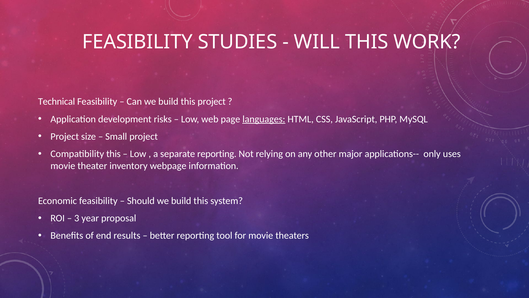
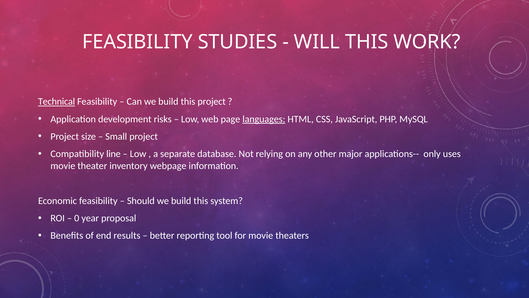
Technical underline: none -> present
Compatibility this: this -> line
separate reporting: reporting -> database
3: 3 -> 0
